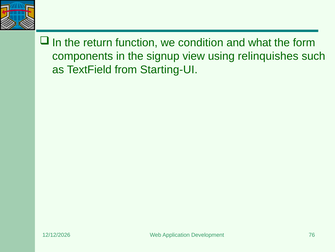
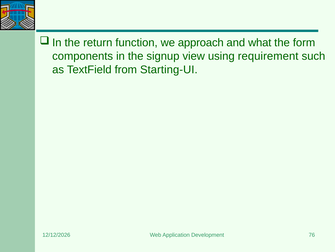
condition: condition -> approach
relinquishes: relinquishes -> requirement
